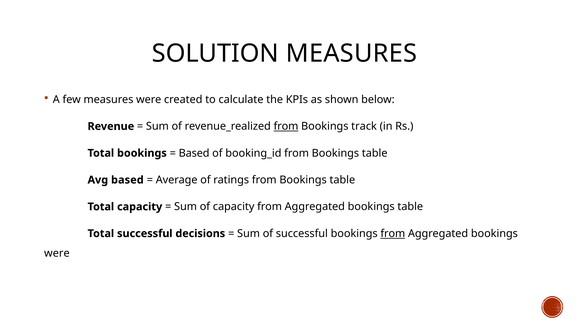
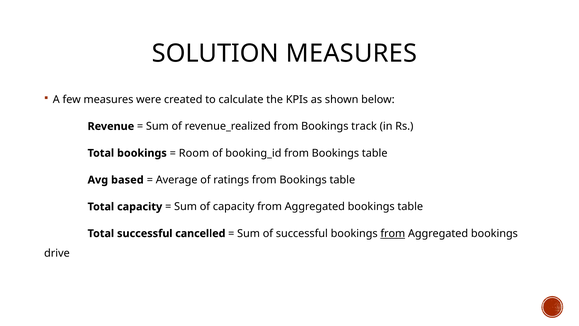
from at (286, 126) underline: present -> none
Based at (194, 153): Based -> Room
decisions: decisions -> cancelled
were at (57, 253): were -> drive
